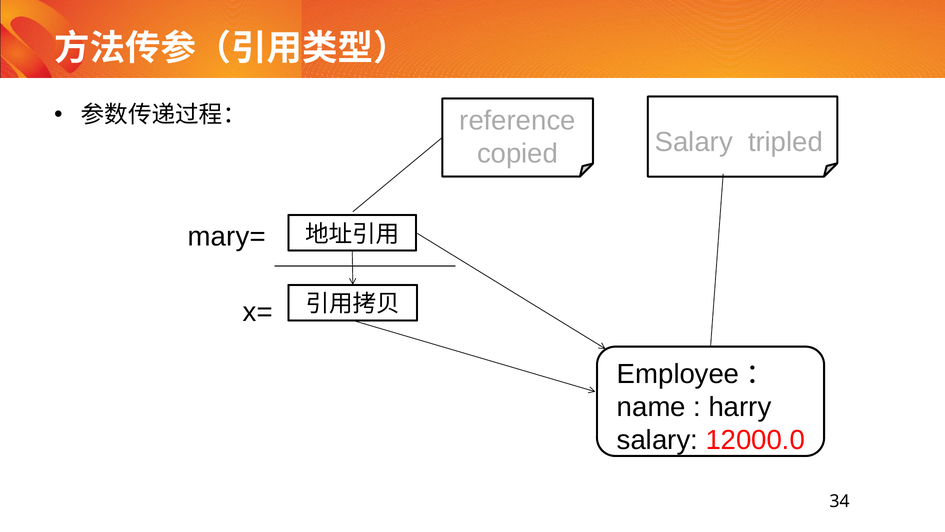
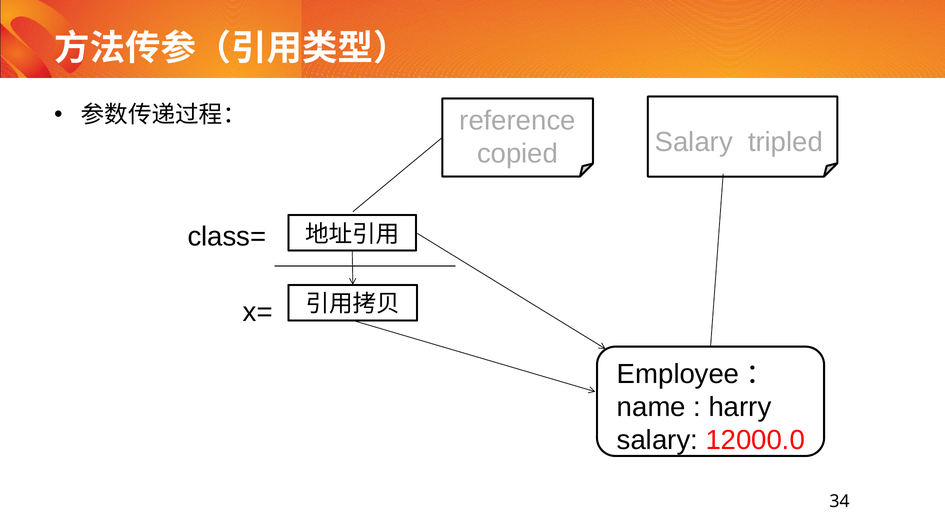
mary=: mary= -> class=
